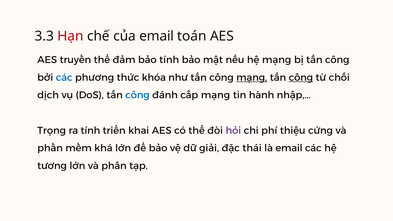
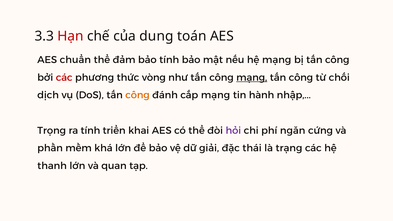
của email: email -> dung
truyền: truyền -> chuẩn
các at (64, 78) colour: blue -> red
khóa: khóa -> vòng
công at (301, 78) underline: present -> none
công at (137, 95) colour: blue -> orange
thiệu: thiệu -> ngăn
là email: email -> trạng
tương: tương -> thanh
phân: phân -> quan
